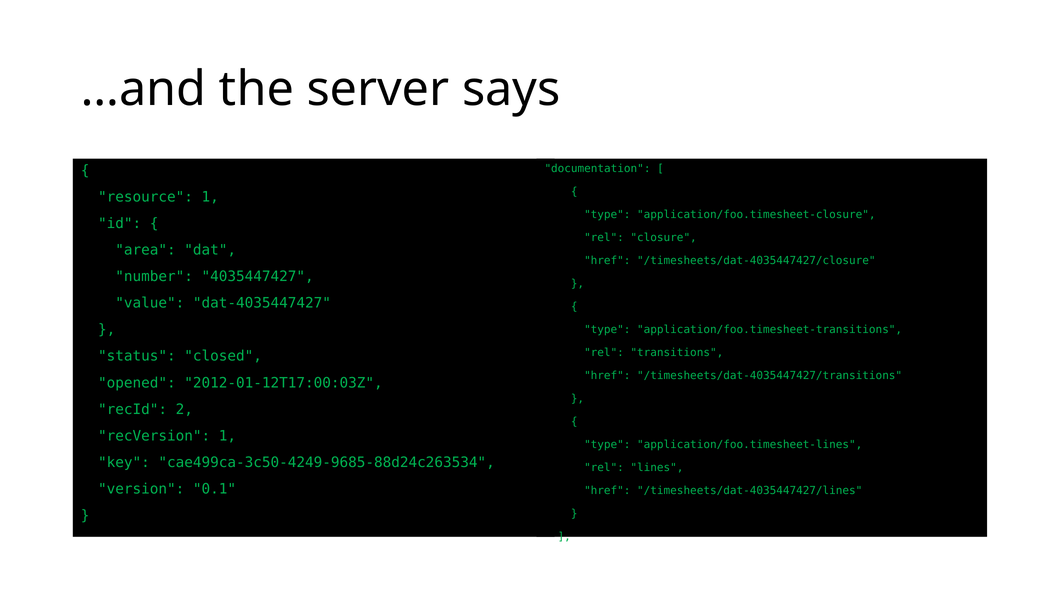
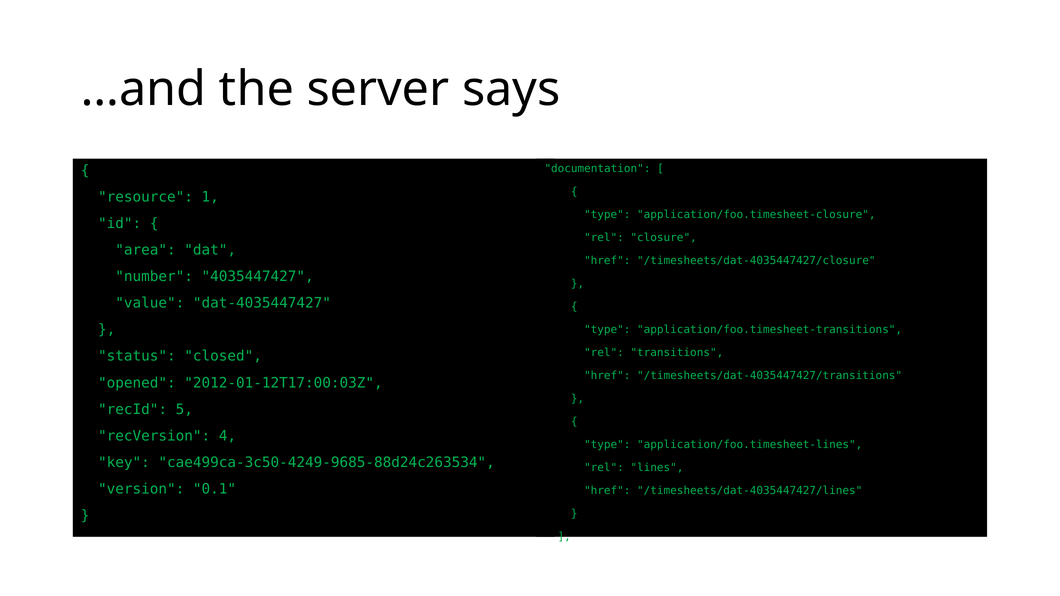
2: 2 -> 5
recVersion 1: 1 -> 4
